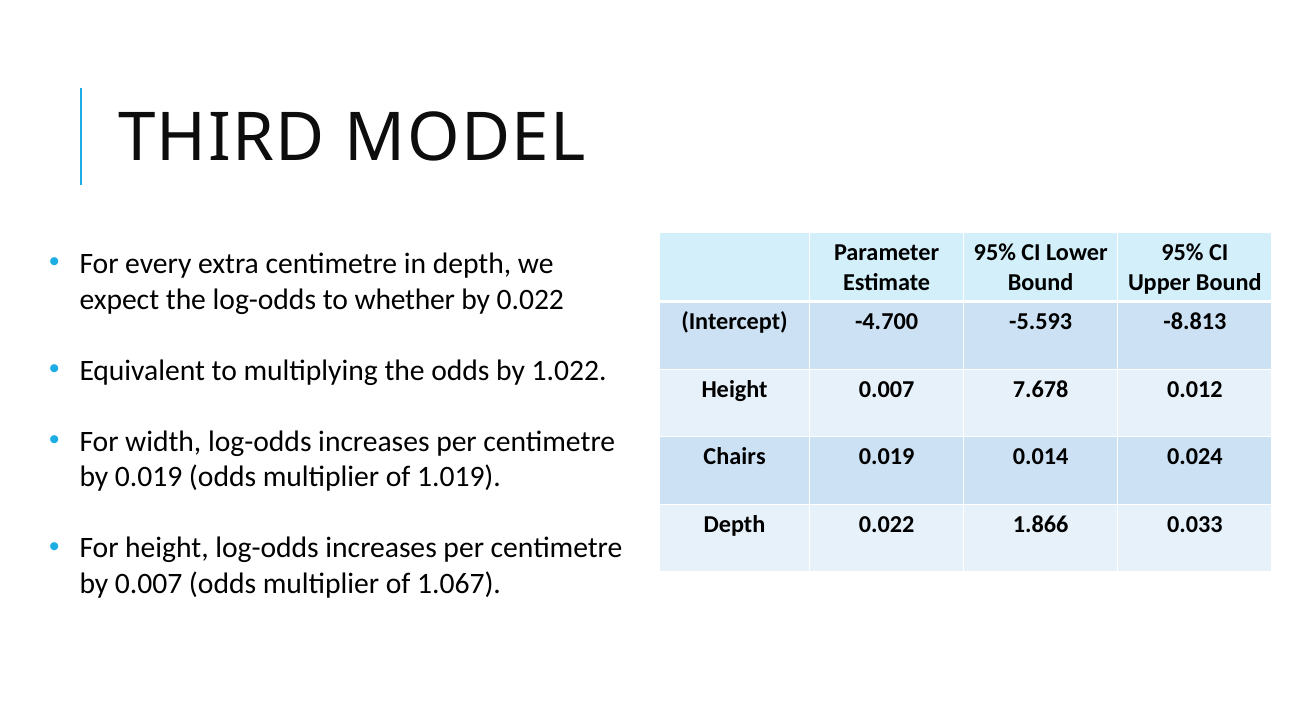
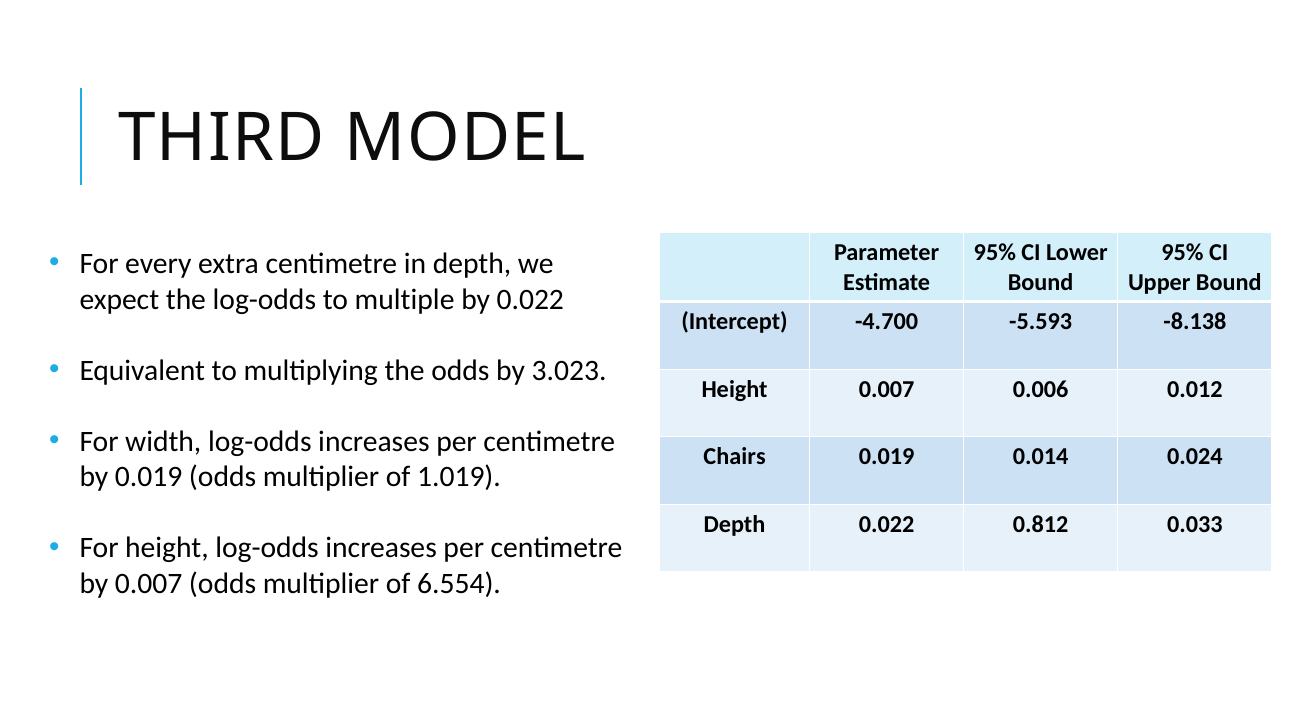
whether: whether -> multiple
-8.813: -8.813 -> -8.138
1.022: 1.022 -> 3.023
7.678: 7.678 -> 0.006
1.866: 1.866 -> 0.812
1.067: 1.067 -> 6.554
